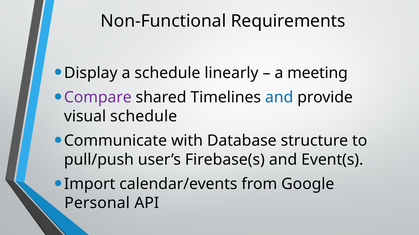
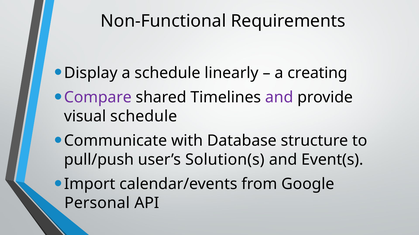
meeting: meeting -> creating
and at (279, 98) colour: blue -> purple
Firebase(s: Firebase(s -> Solution(s
